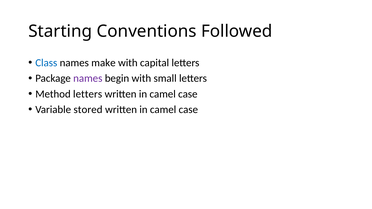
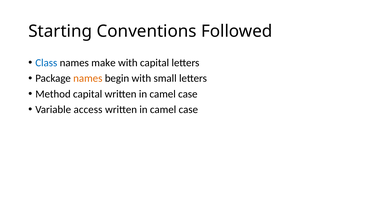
names at (88, 78) colour: purple -> orange
Method letters: letters -> capital
stored: stored -> access
